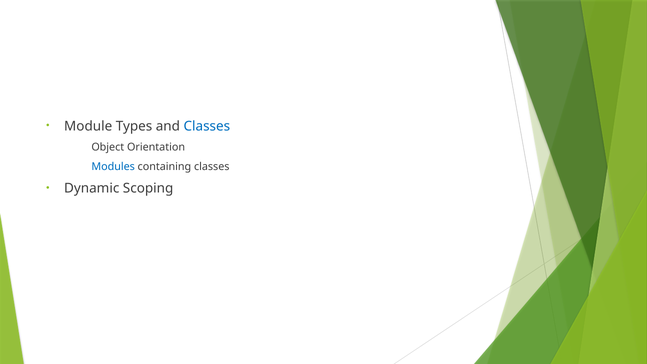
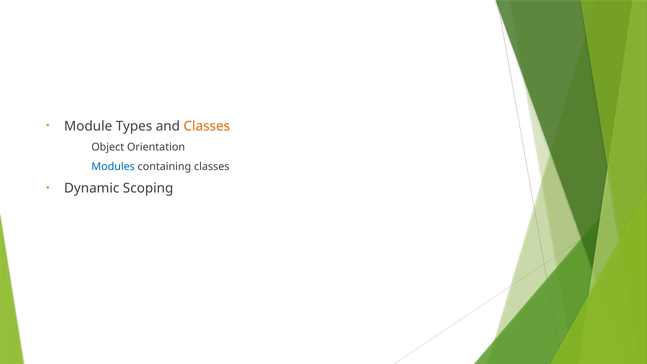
Classes at (207, 126) colour: blue -> orange
